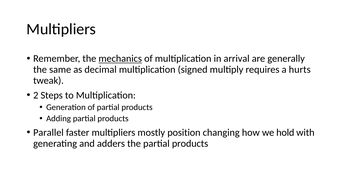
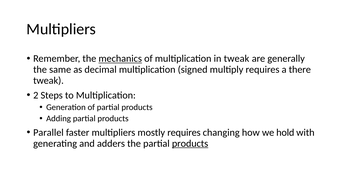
in arrival: arrival -> tweak
hurts: hurts -> there
mostly position: position -> requires
products at (190, 144) underline: none -> present
